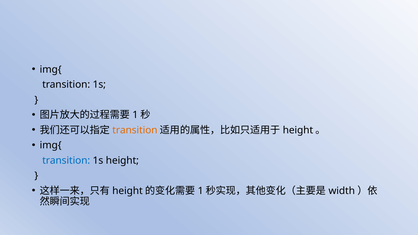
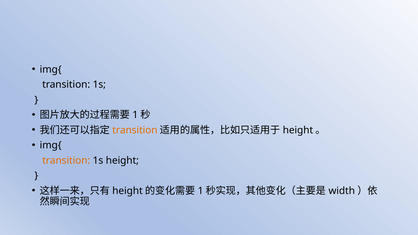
transition at (66, 161) colour: blue -> orange
